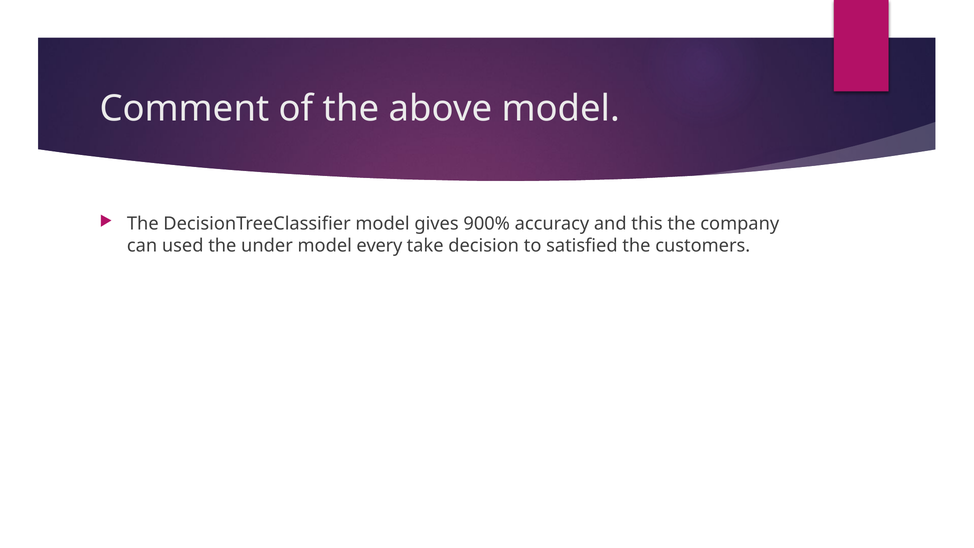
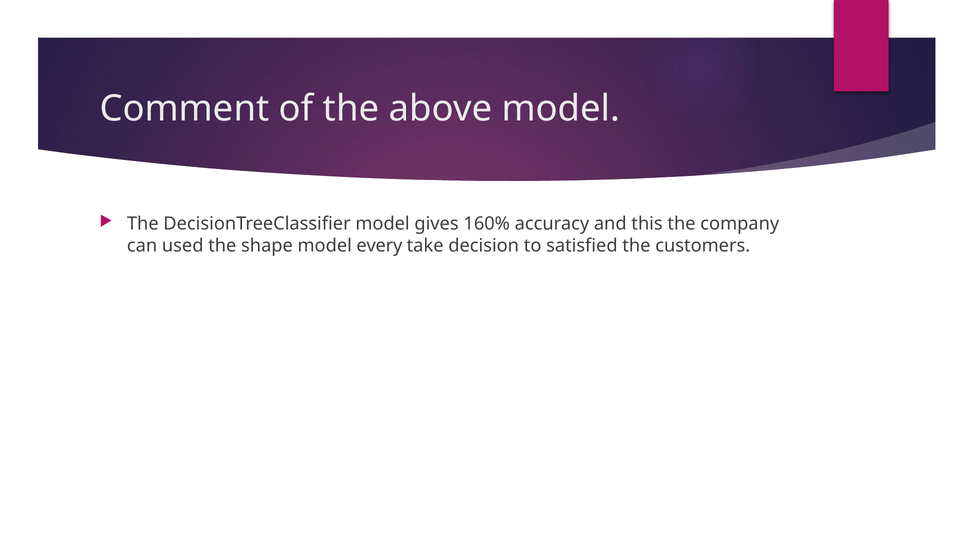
900%: 900% -> 160%
under: under -> shape
